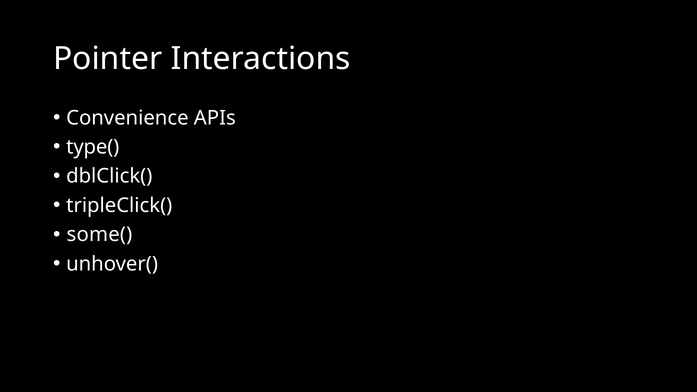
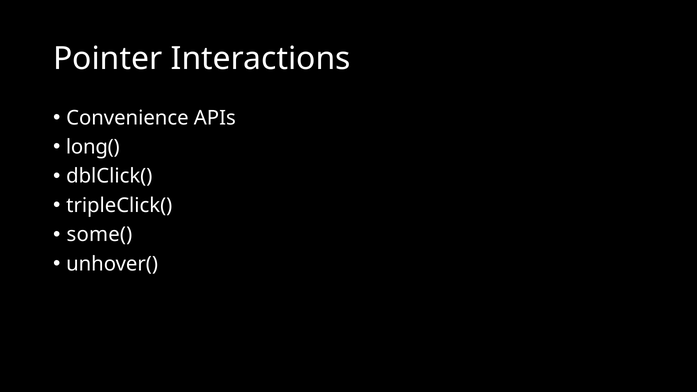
type(: type( -> long(
